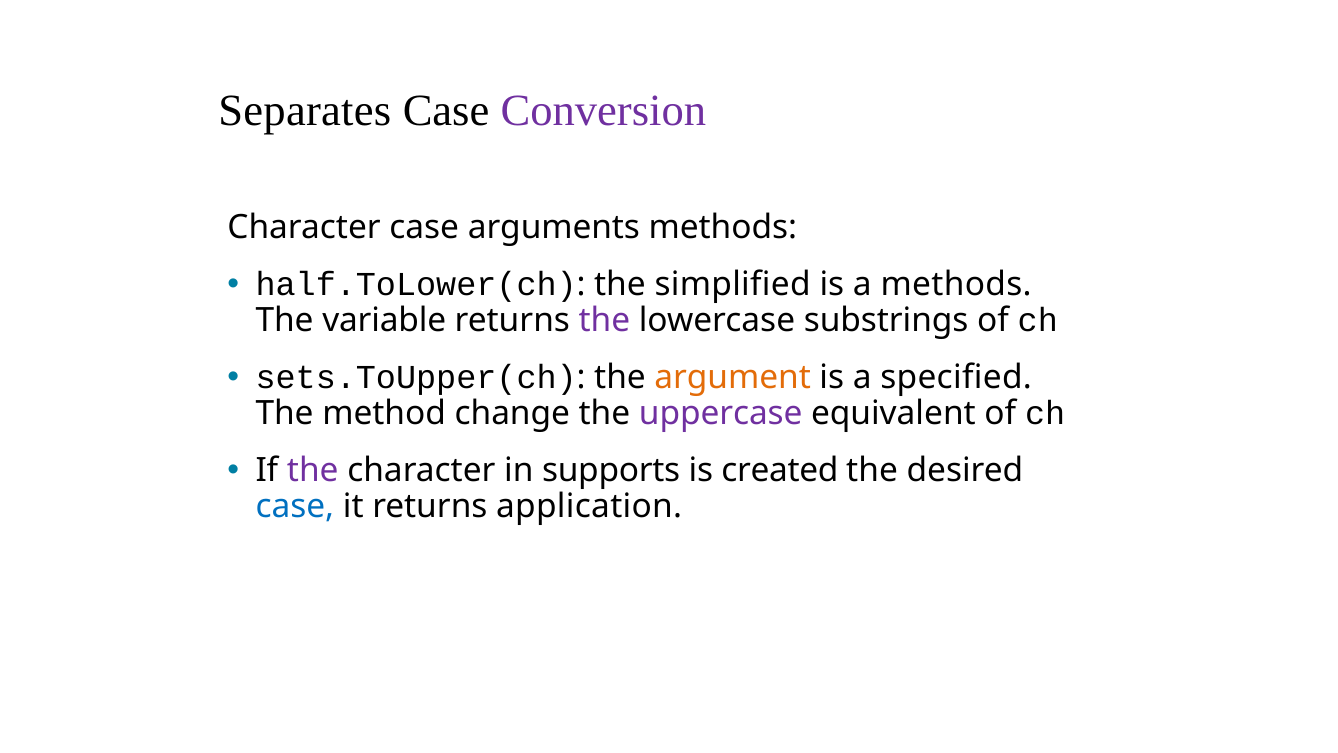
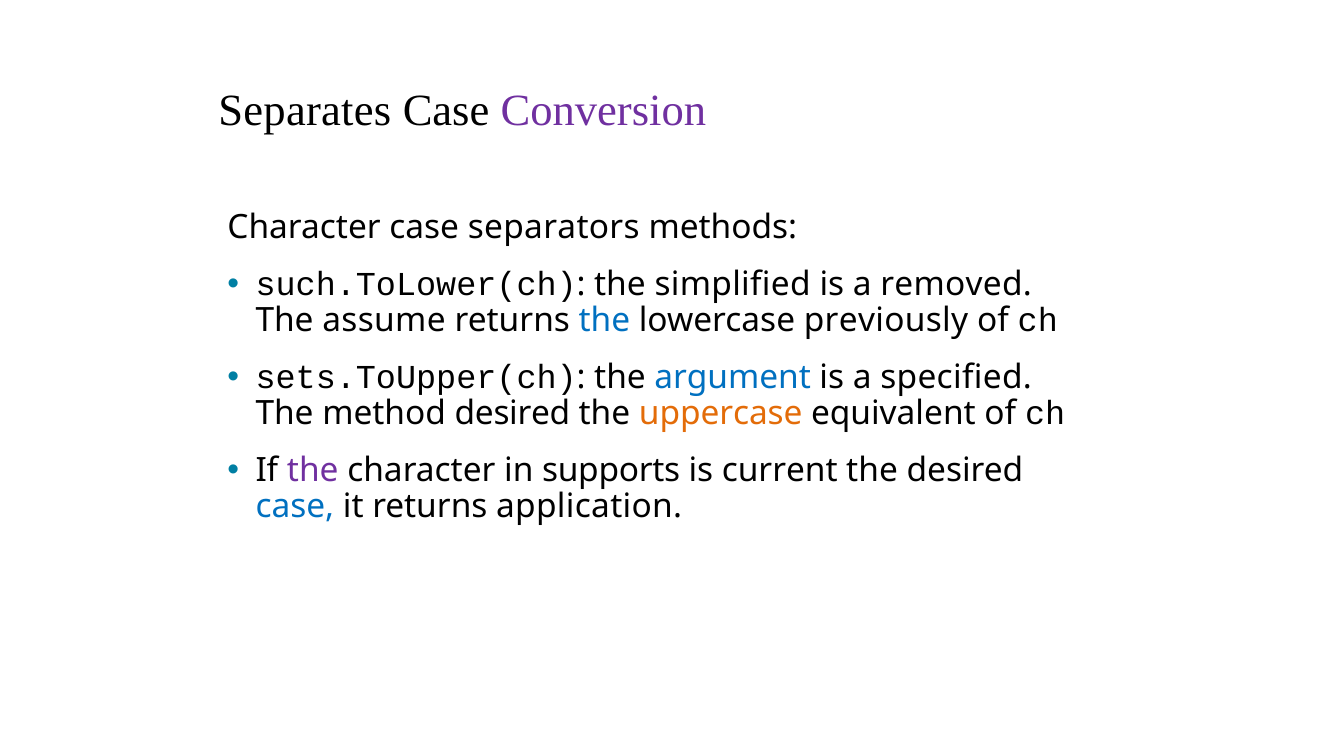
arguments: arguments -> separators
half.ToLower(ch: half.ToLower(ch -> such.ToLower(ch
a methods: methods -> removed
variable: variable -> assume
the at (604, 320) colour: purple -> blue
substrings: substrings -> previously
argument colour: orange -> blue
method change: change -> desired
uppercase colour: purple -> orange
created: created -> current
